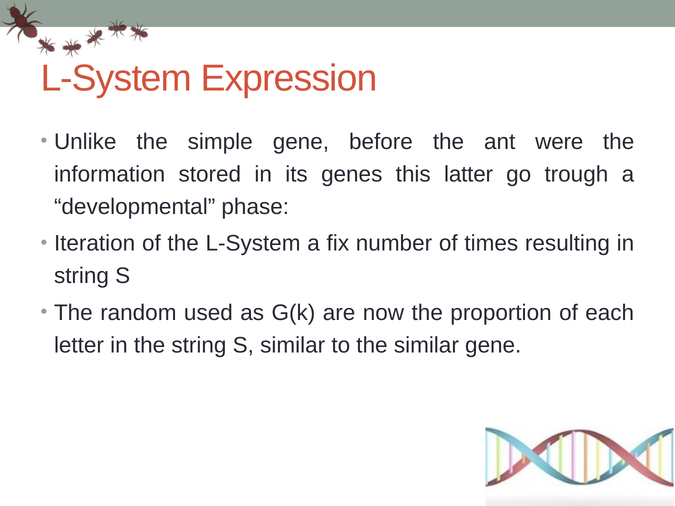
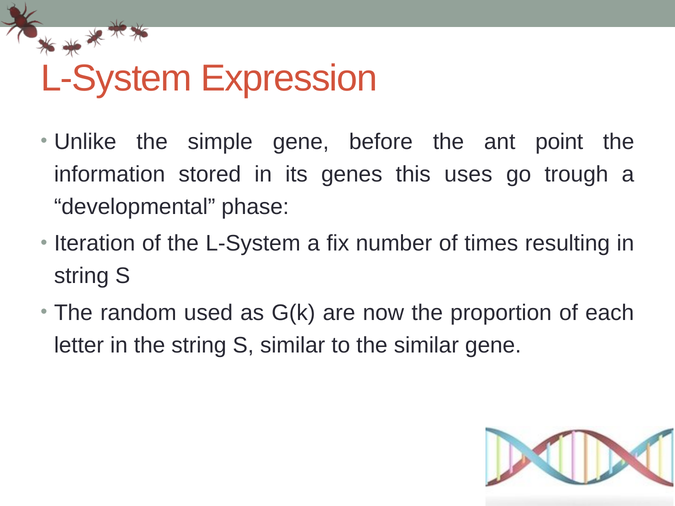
were: were -> point
latter: latter -> uses
